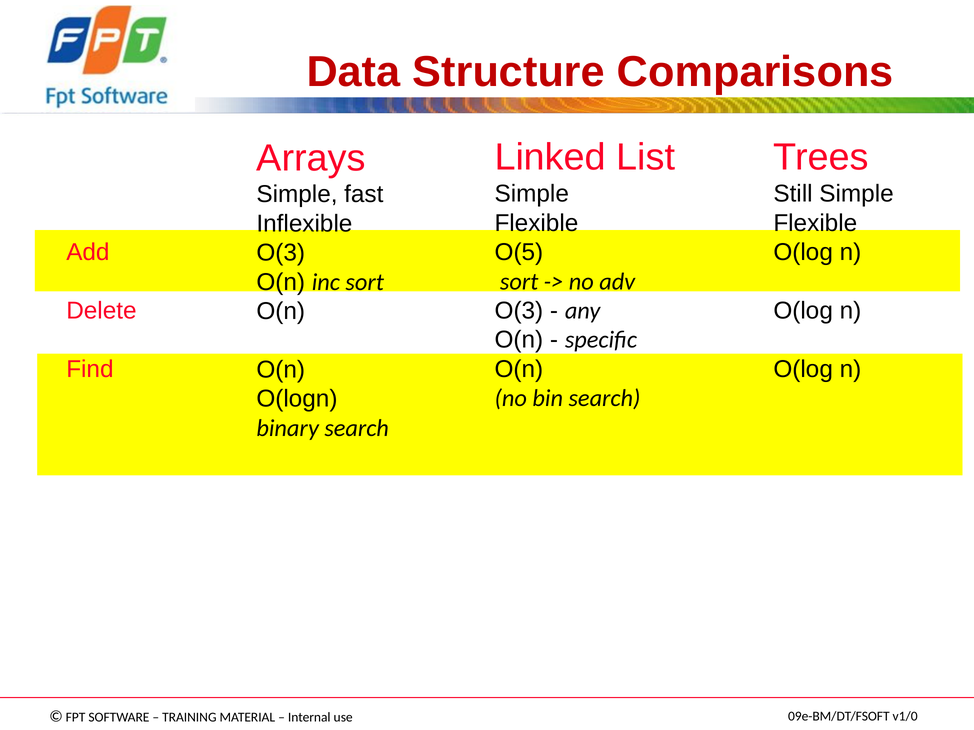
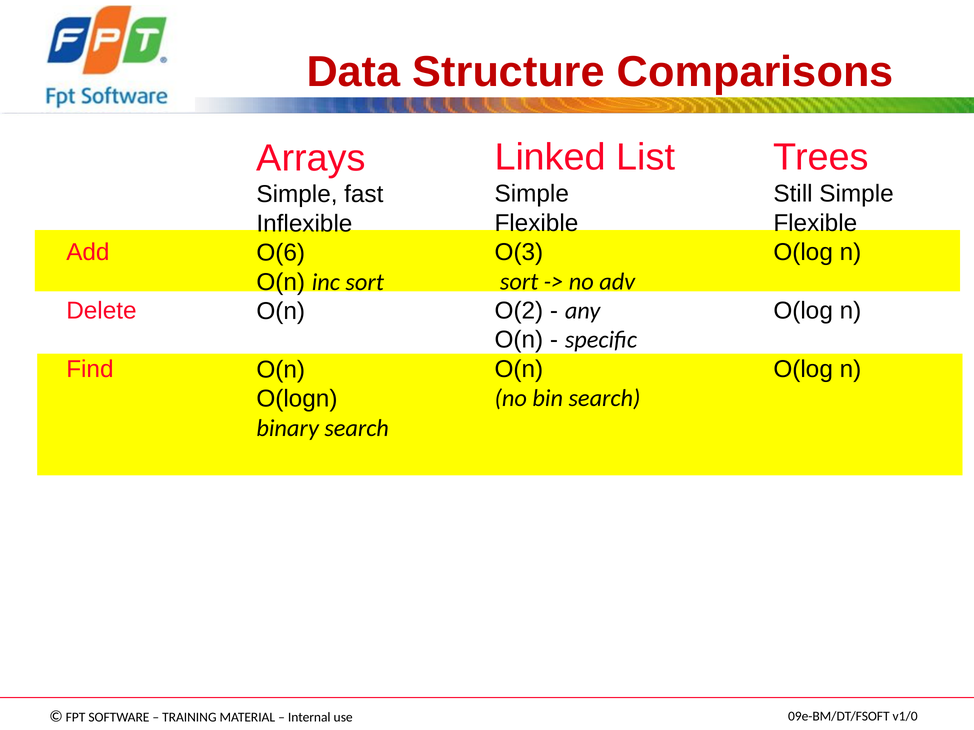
O(5: O(5 -> O(3
O(3 at (281, 253): O(3 -> O(6
O(3 at (519, 311): O(3 -> O(2
